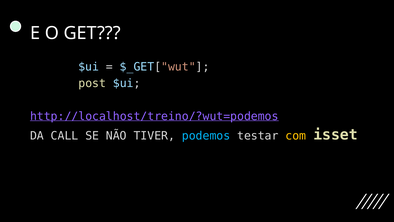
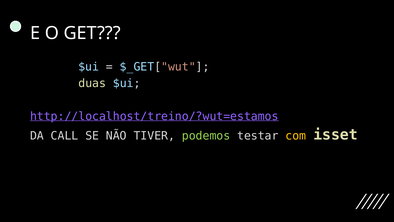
post: post -> duas
http://localhost/treino/?wut=podemos: http://localhost/treino/?wut=podemos -> http://localhost/treino/?wut=estamos
podemos colour: light blue -> light green
